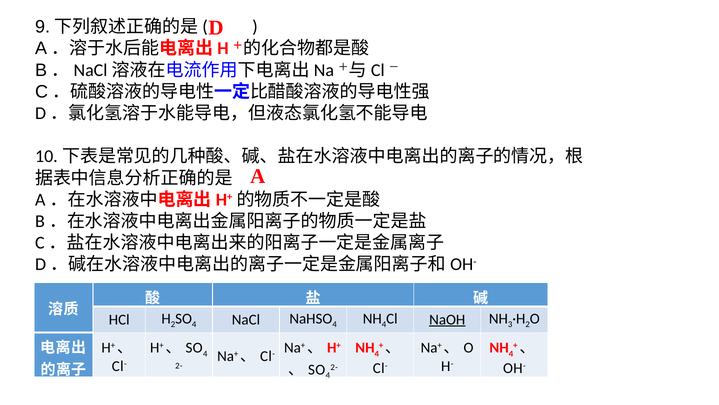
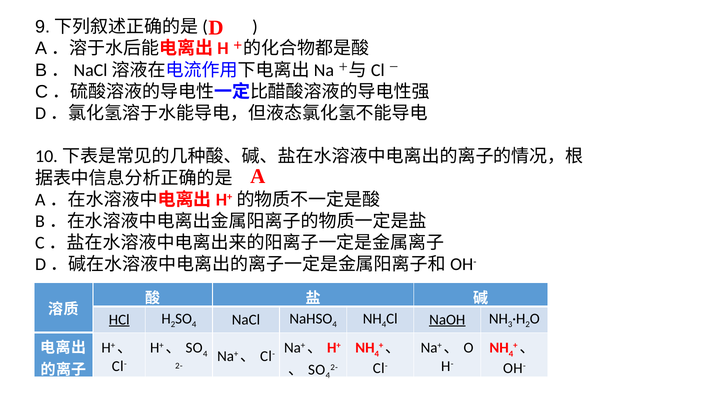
HCl underline: none -> present
